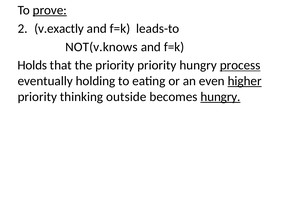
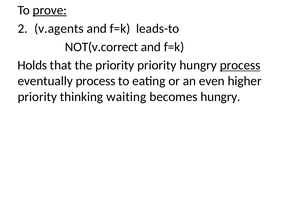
v.exactly: v.exactly -> v.agents
NOT(v.knows: NOT(v.knows -> NOT(v.correct
eventually holding: holding -> process
higher underline: present -> none
outside: outside -> waiting
hungry at (220, 97) underline: present -> none
